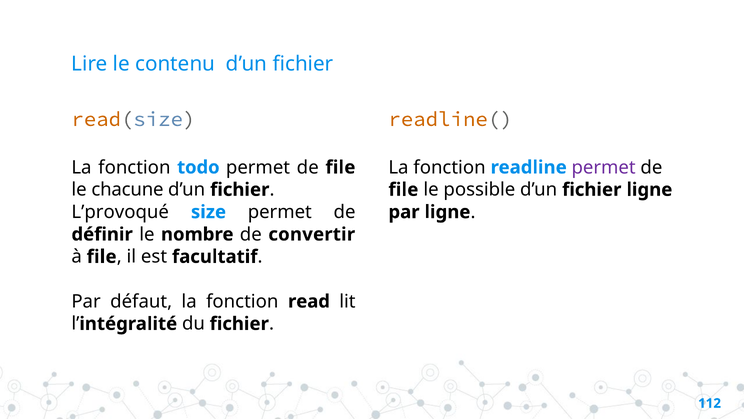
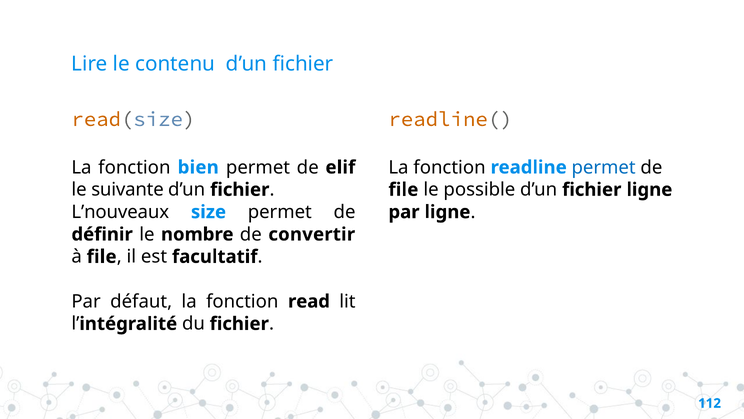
todo: todo -> bien
file at (340, 167): file -> elif
permet at (604, 167) colour: purple -> blue
chacune: chacune -> suivante
L’provoqué: L’provoqué -> L’nouveaux
